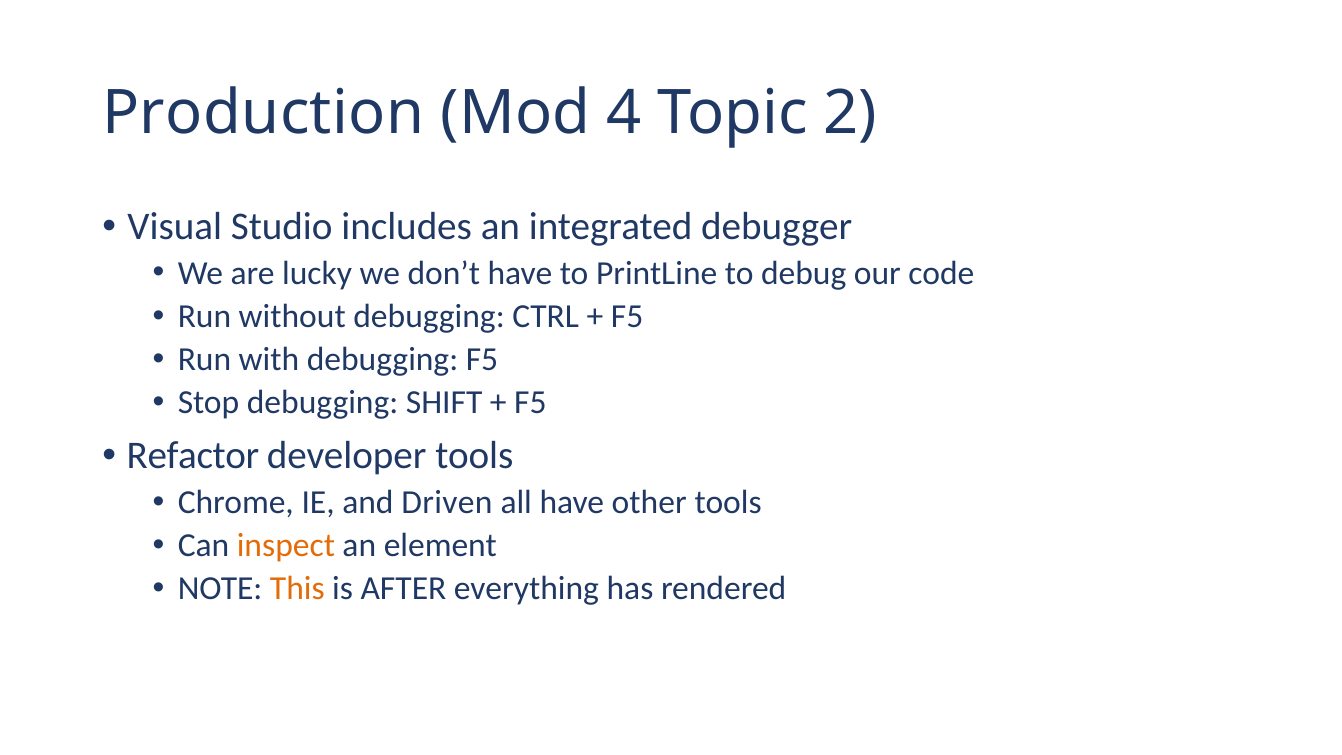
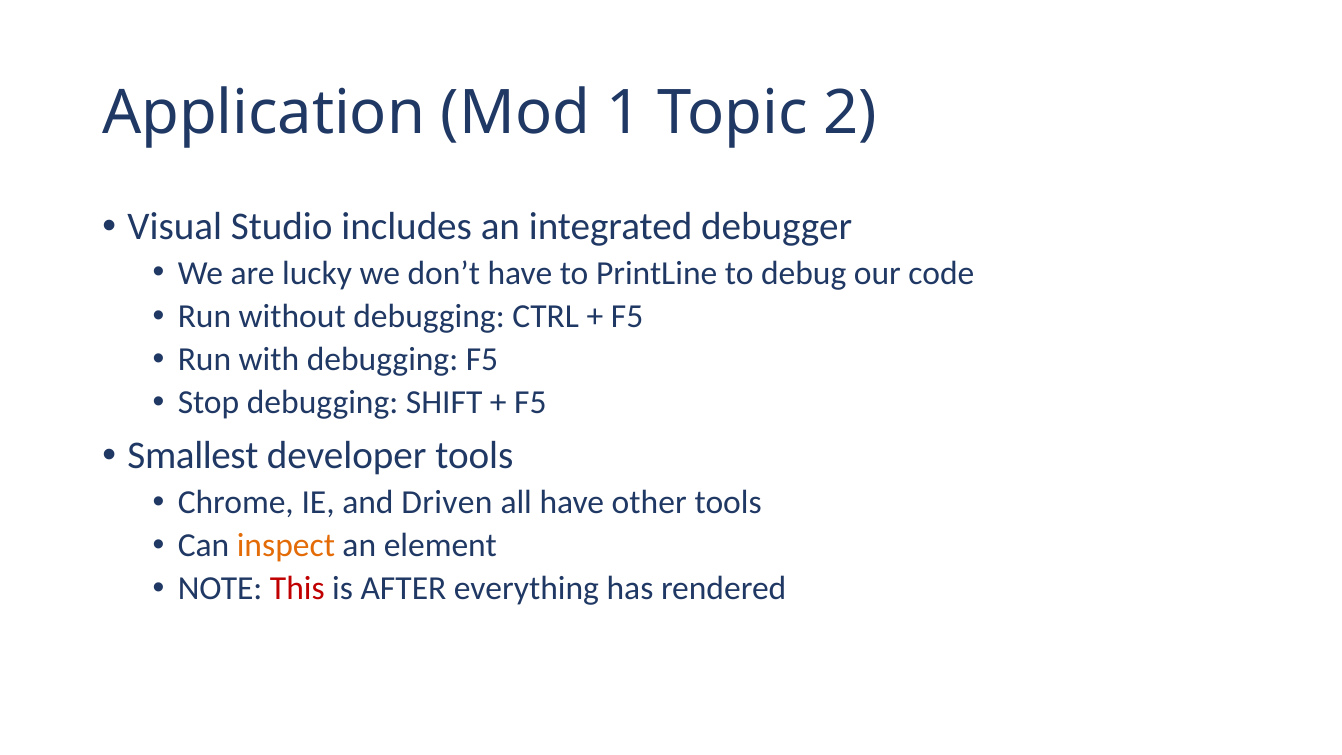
Production: Production -> Application
4: 4 -> 1
Refactor: Refactor -> Smallest
This colour: orange -> red
